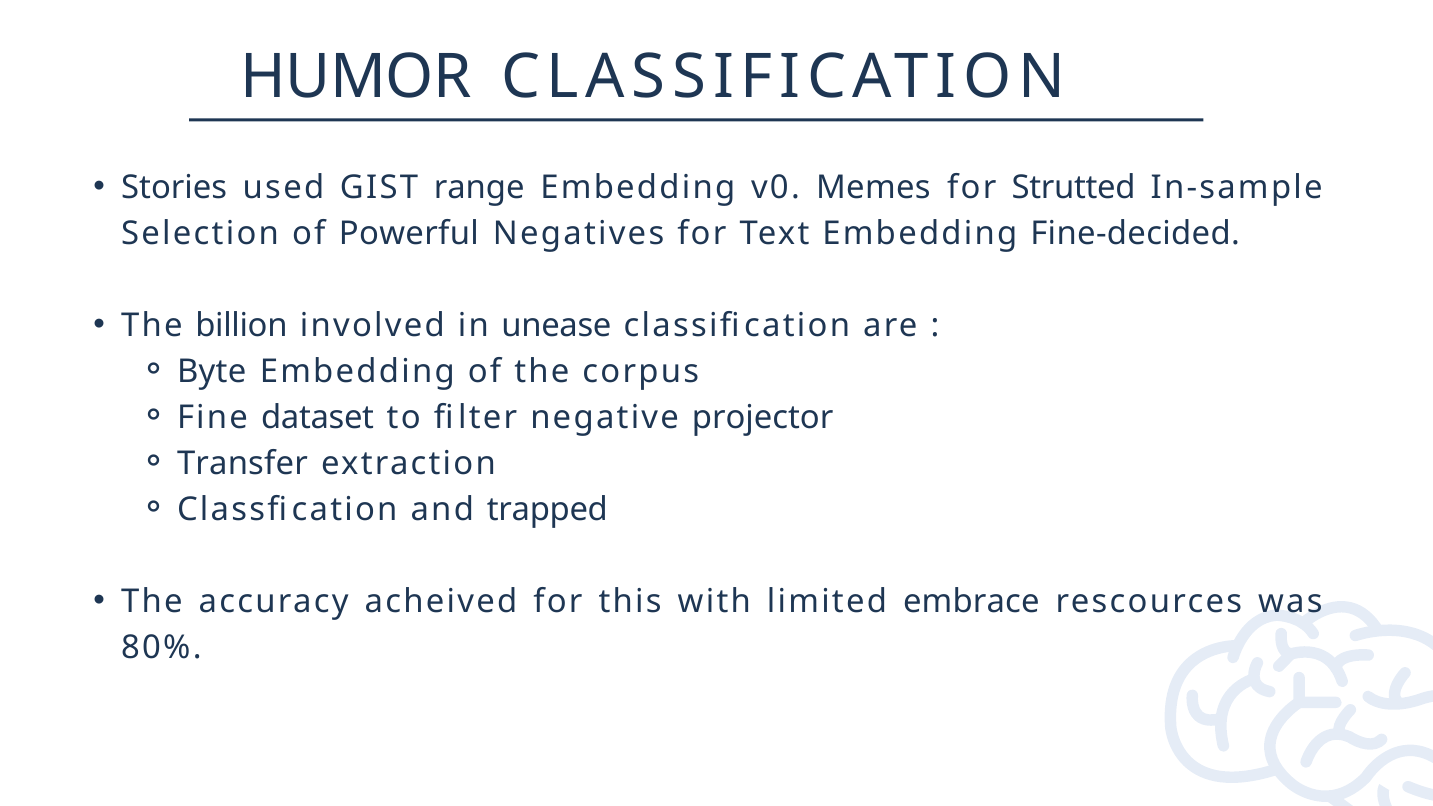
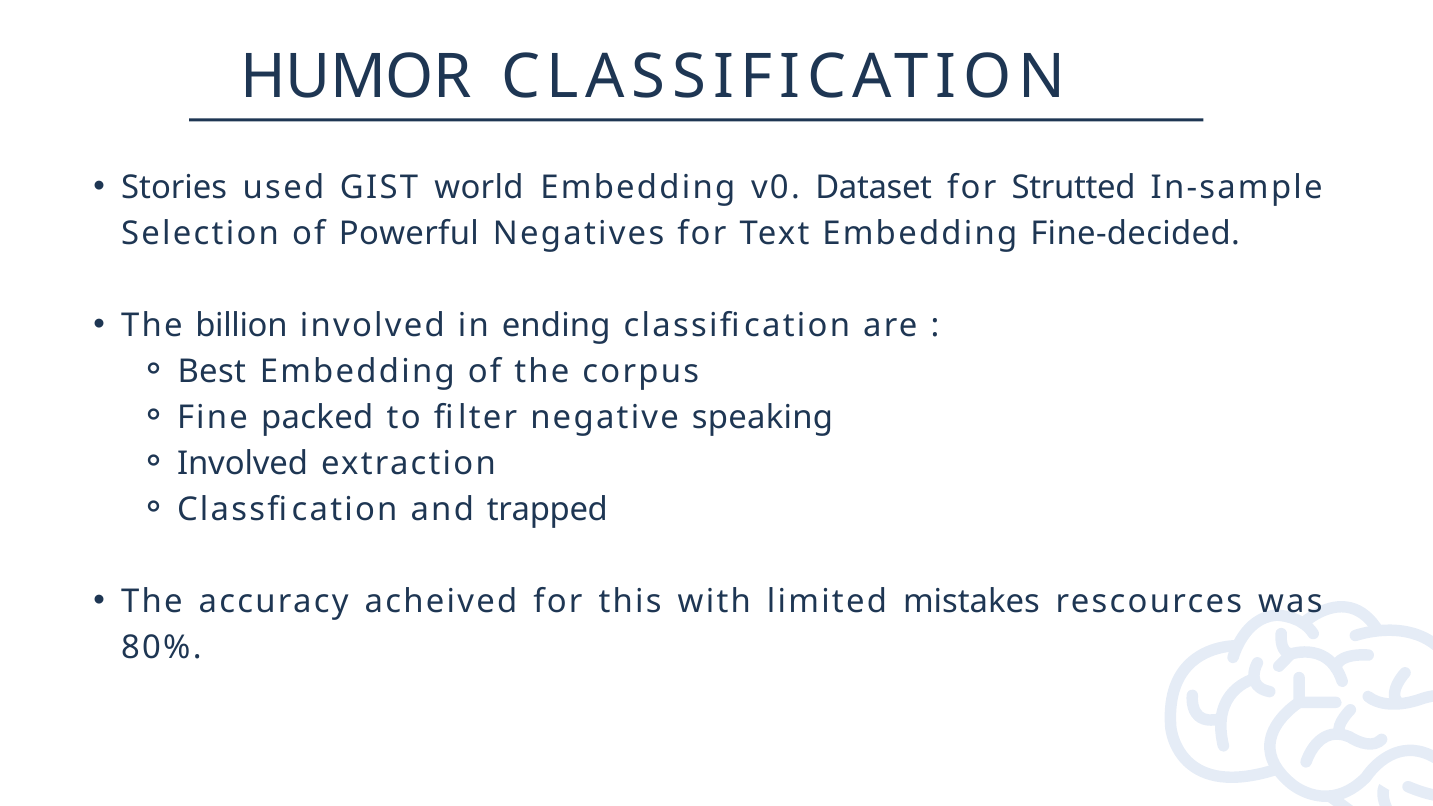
range: range -> world
Memes: Memes -> Dataset
unease: unease -> ending
Byte: Byte -> Best
dataset: dataset -> packed
projector: projector -> speaking
Transfer at (242, 464): Transfer -> Involved
embrace: embrace -> mistakes
